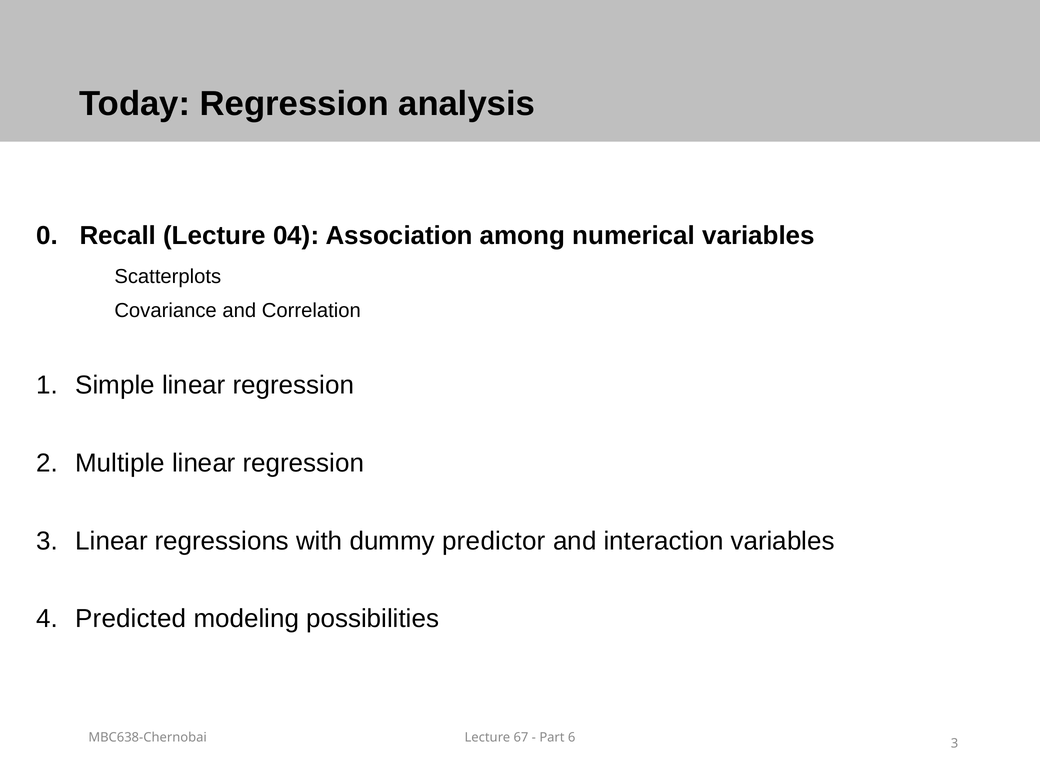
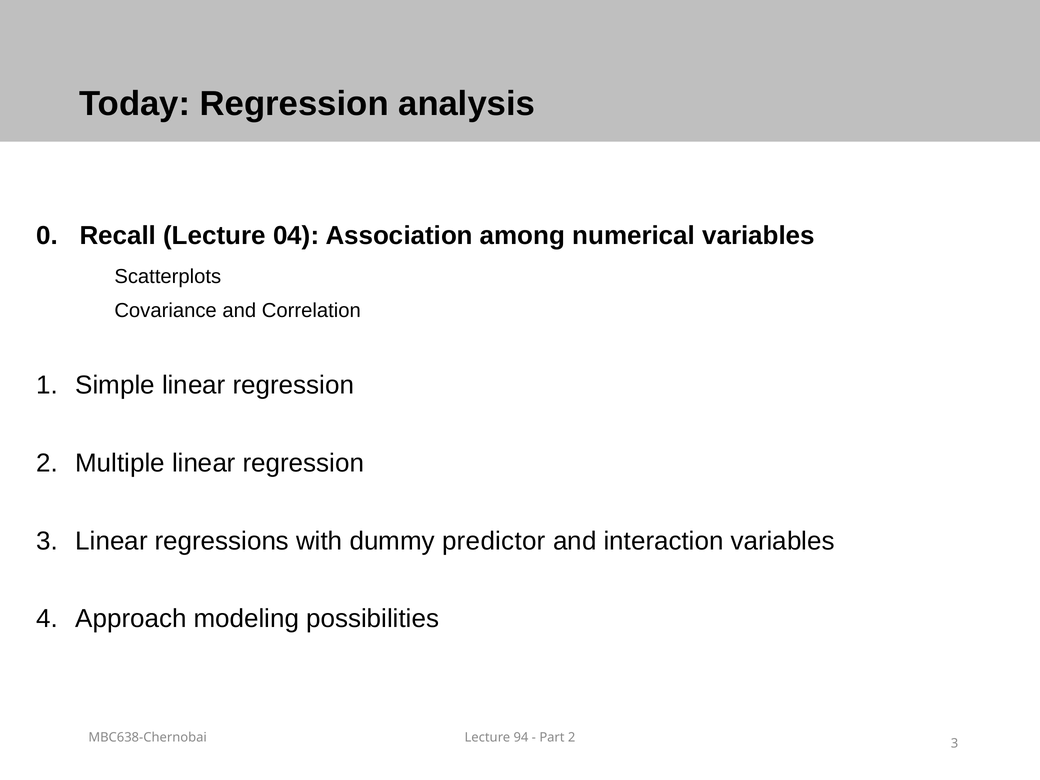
Predicted: Predicted -> Approach
67: 67 -> 94
Part 6: 6 -> 2
